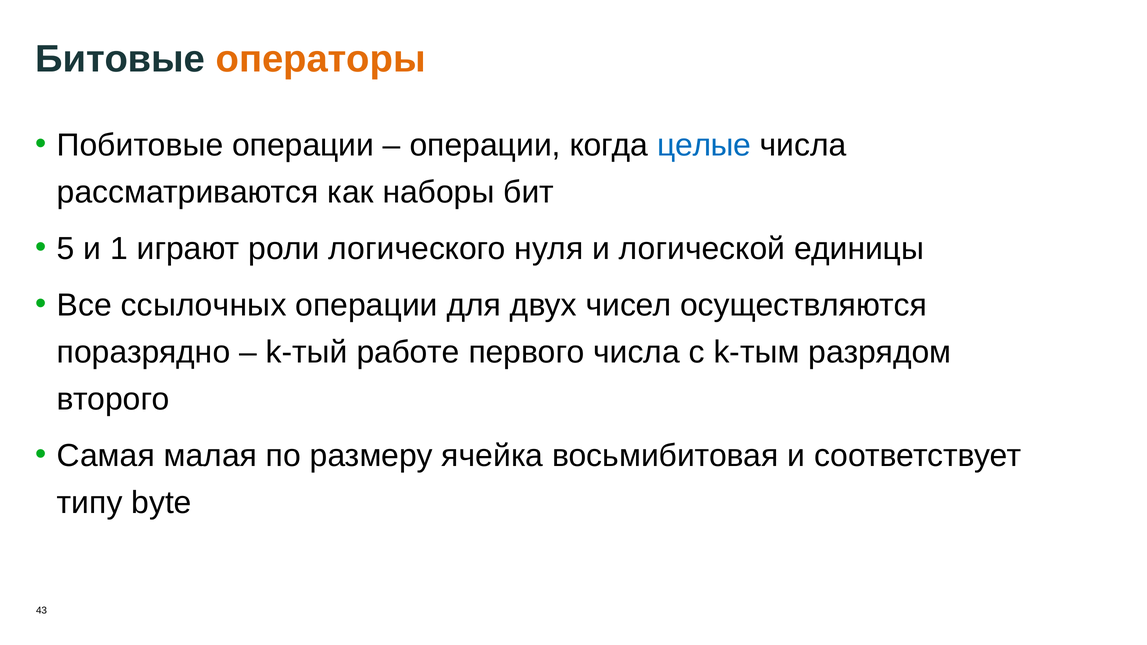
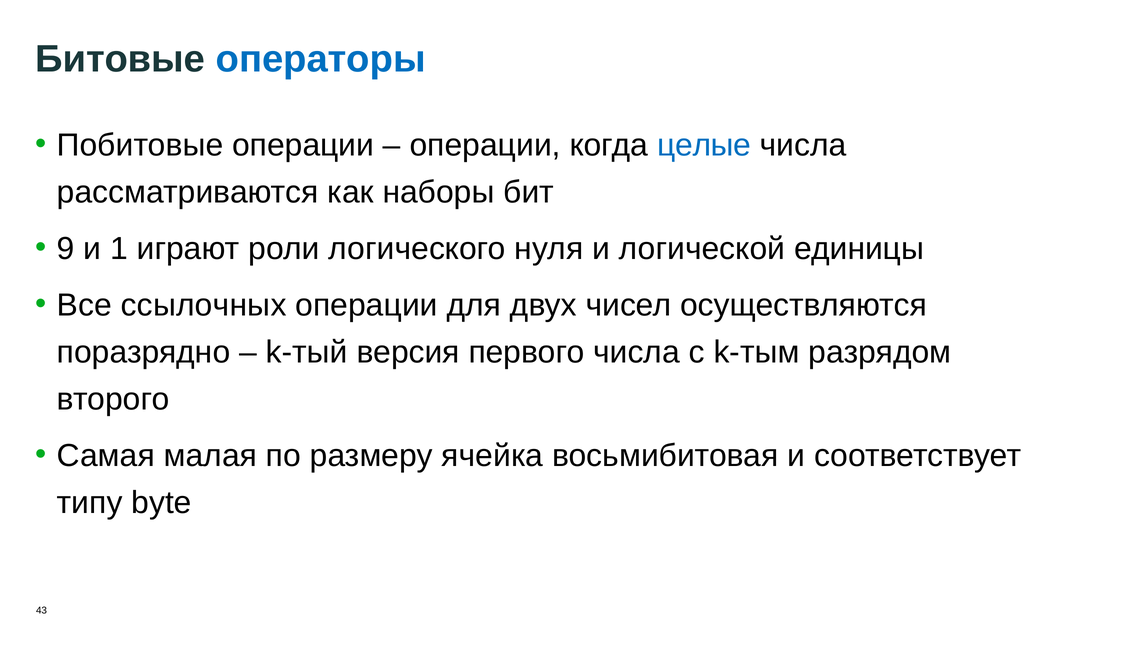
операторы colour: orange -> blue
5: 5 -> 9
работе: работе -> версия
